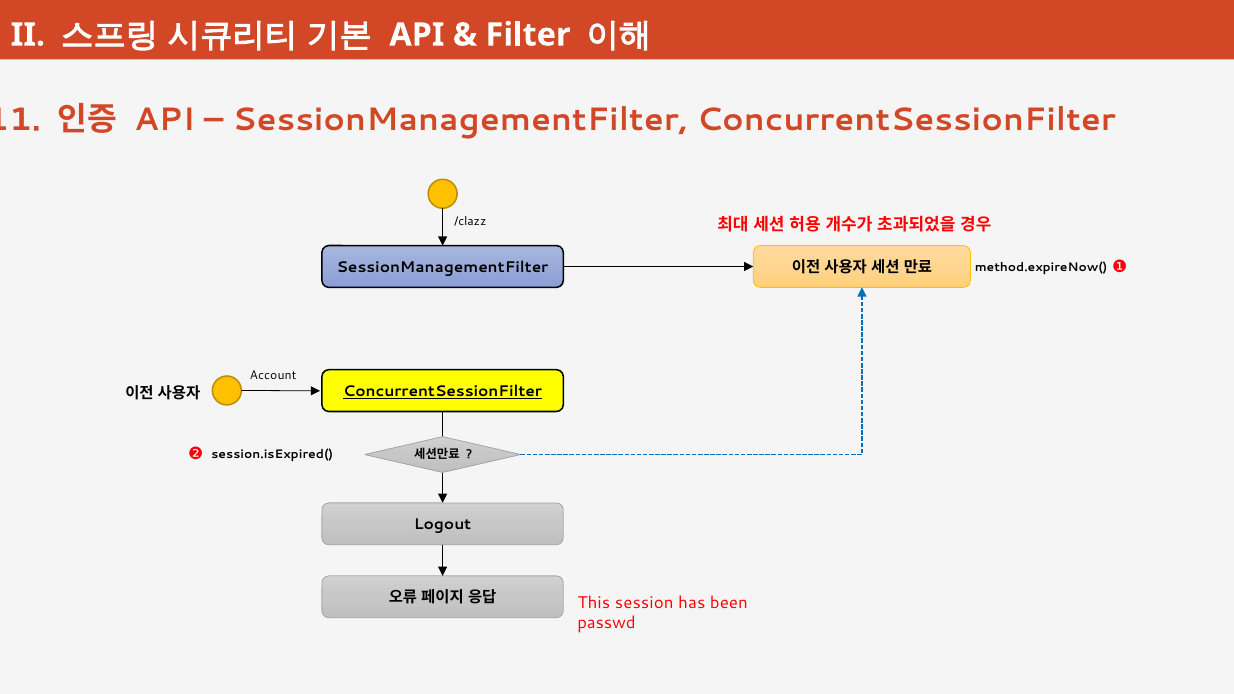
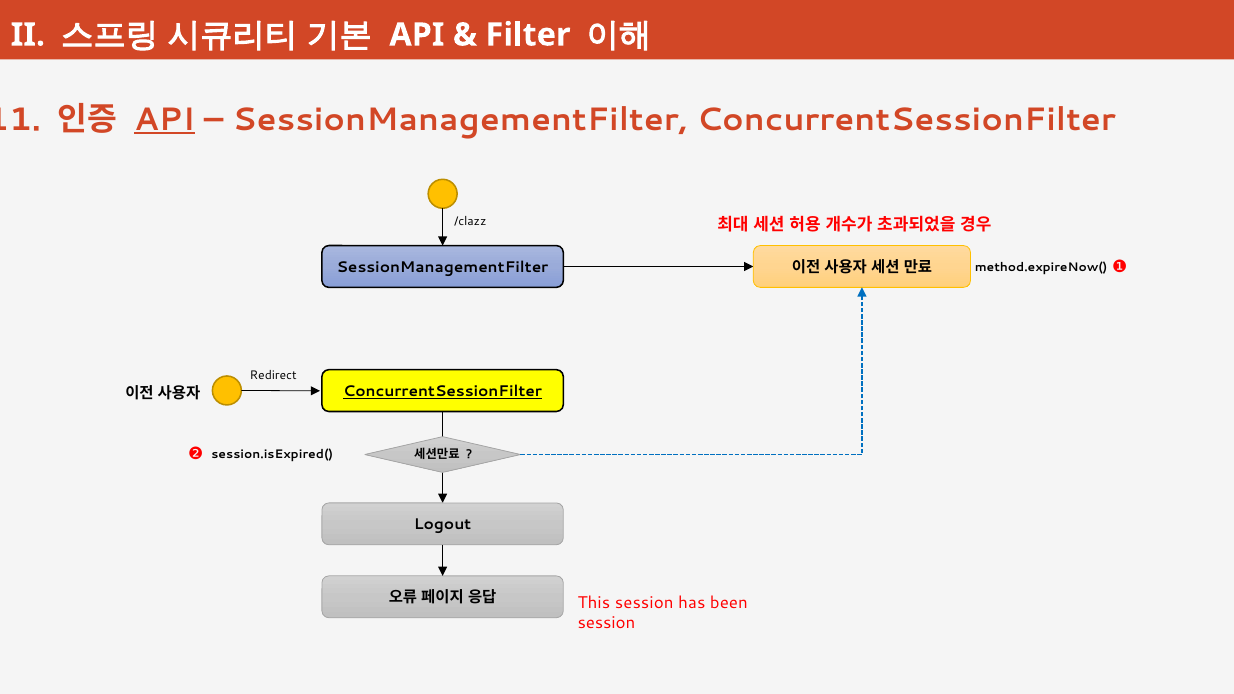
API at (165, 120) underline: none -> present
Account: Account -> Redirect
passwd at (606, 623): passwd -> session
